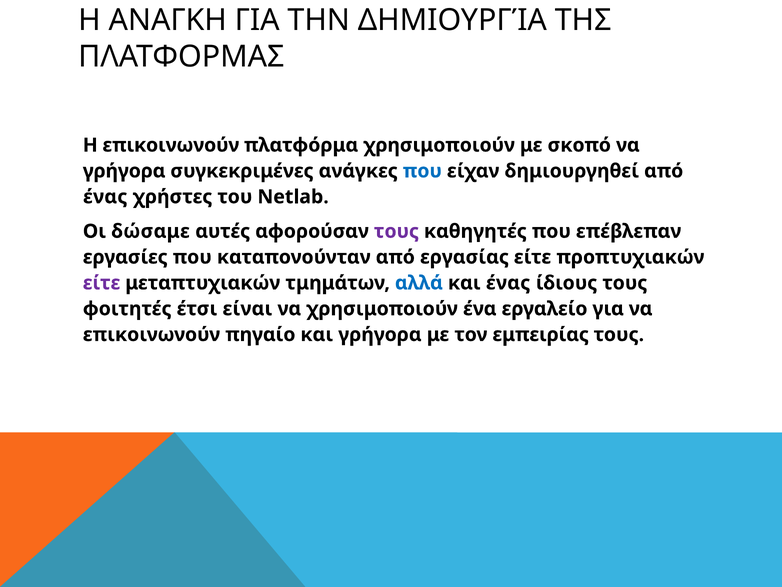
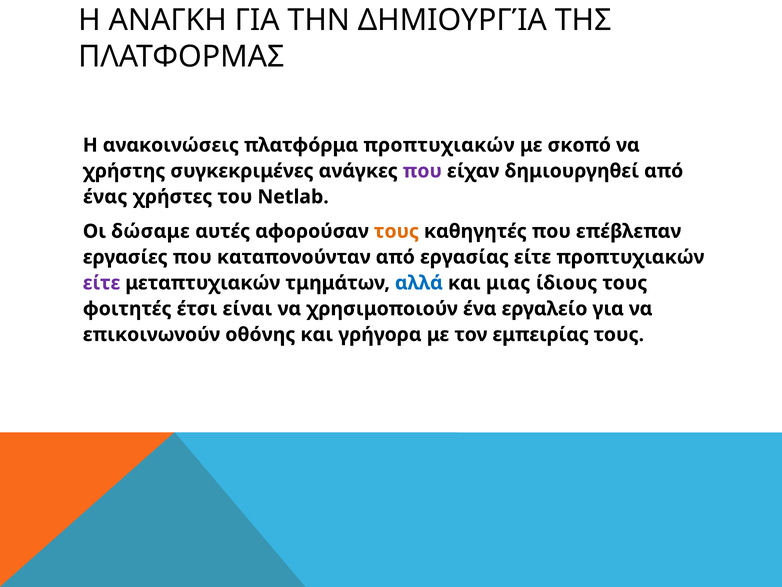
Η επικοινωνούν: επικοινωνούν -> ανακοινώσεις
πλατφόρμα χρησιμοποιούν: χρησιμοποιούν -> προπτυχιακών
γρήγορα at (124, 171): γρήγορα -> χρήστης
που at (422, 171) colour: blue -> purple
τους at (396, 231) colour: purple -> orange
και ένας: ένας -> μιας
πηγαίο: πηγαίο -> οθόνης
